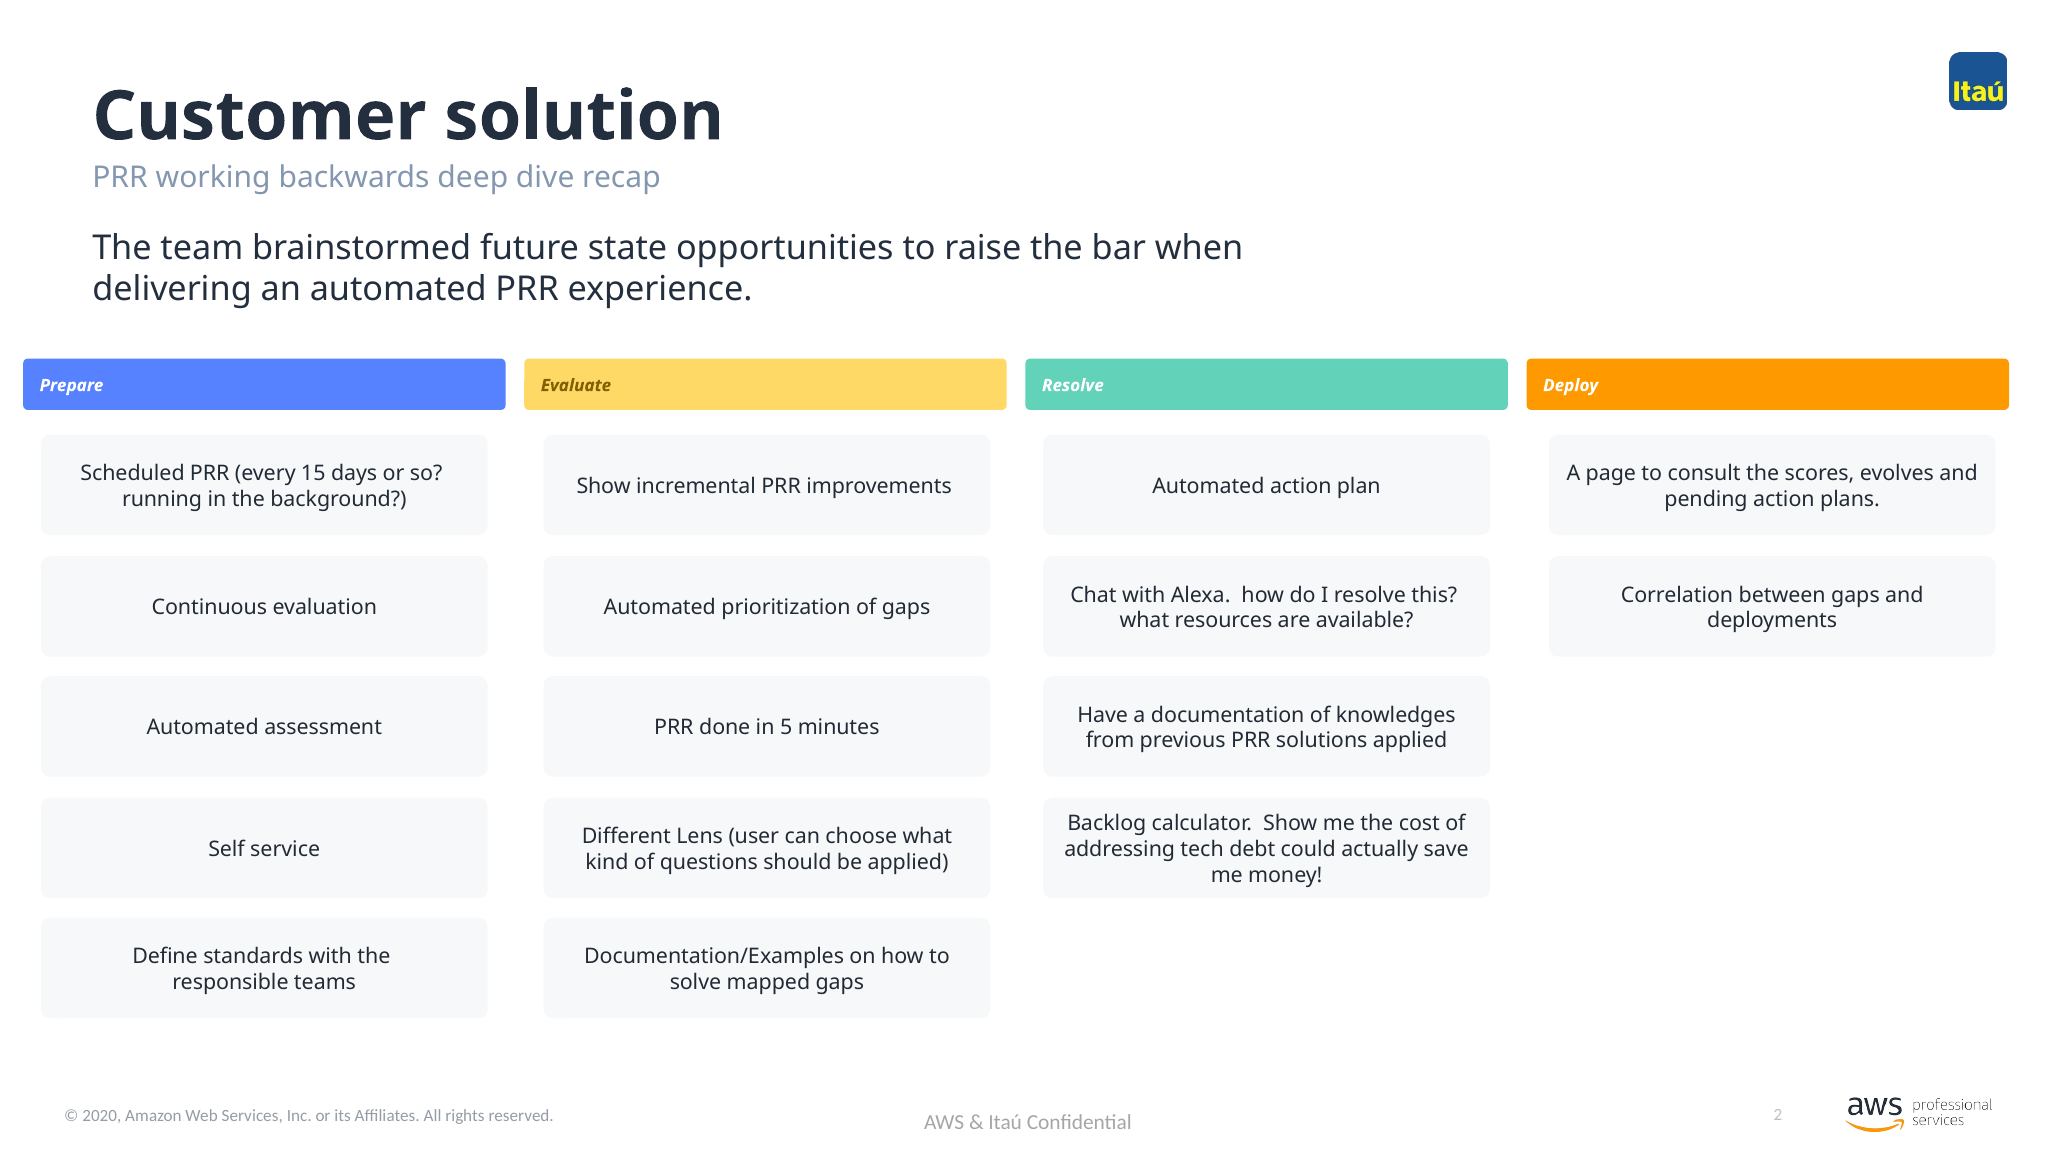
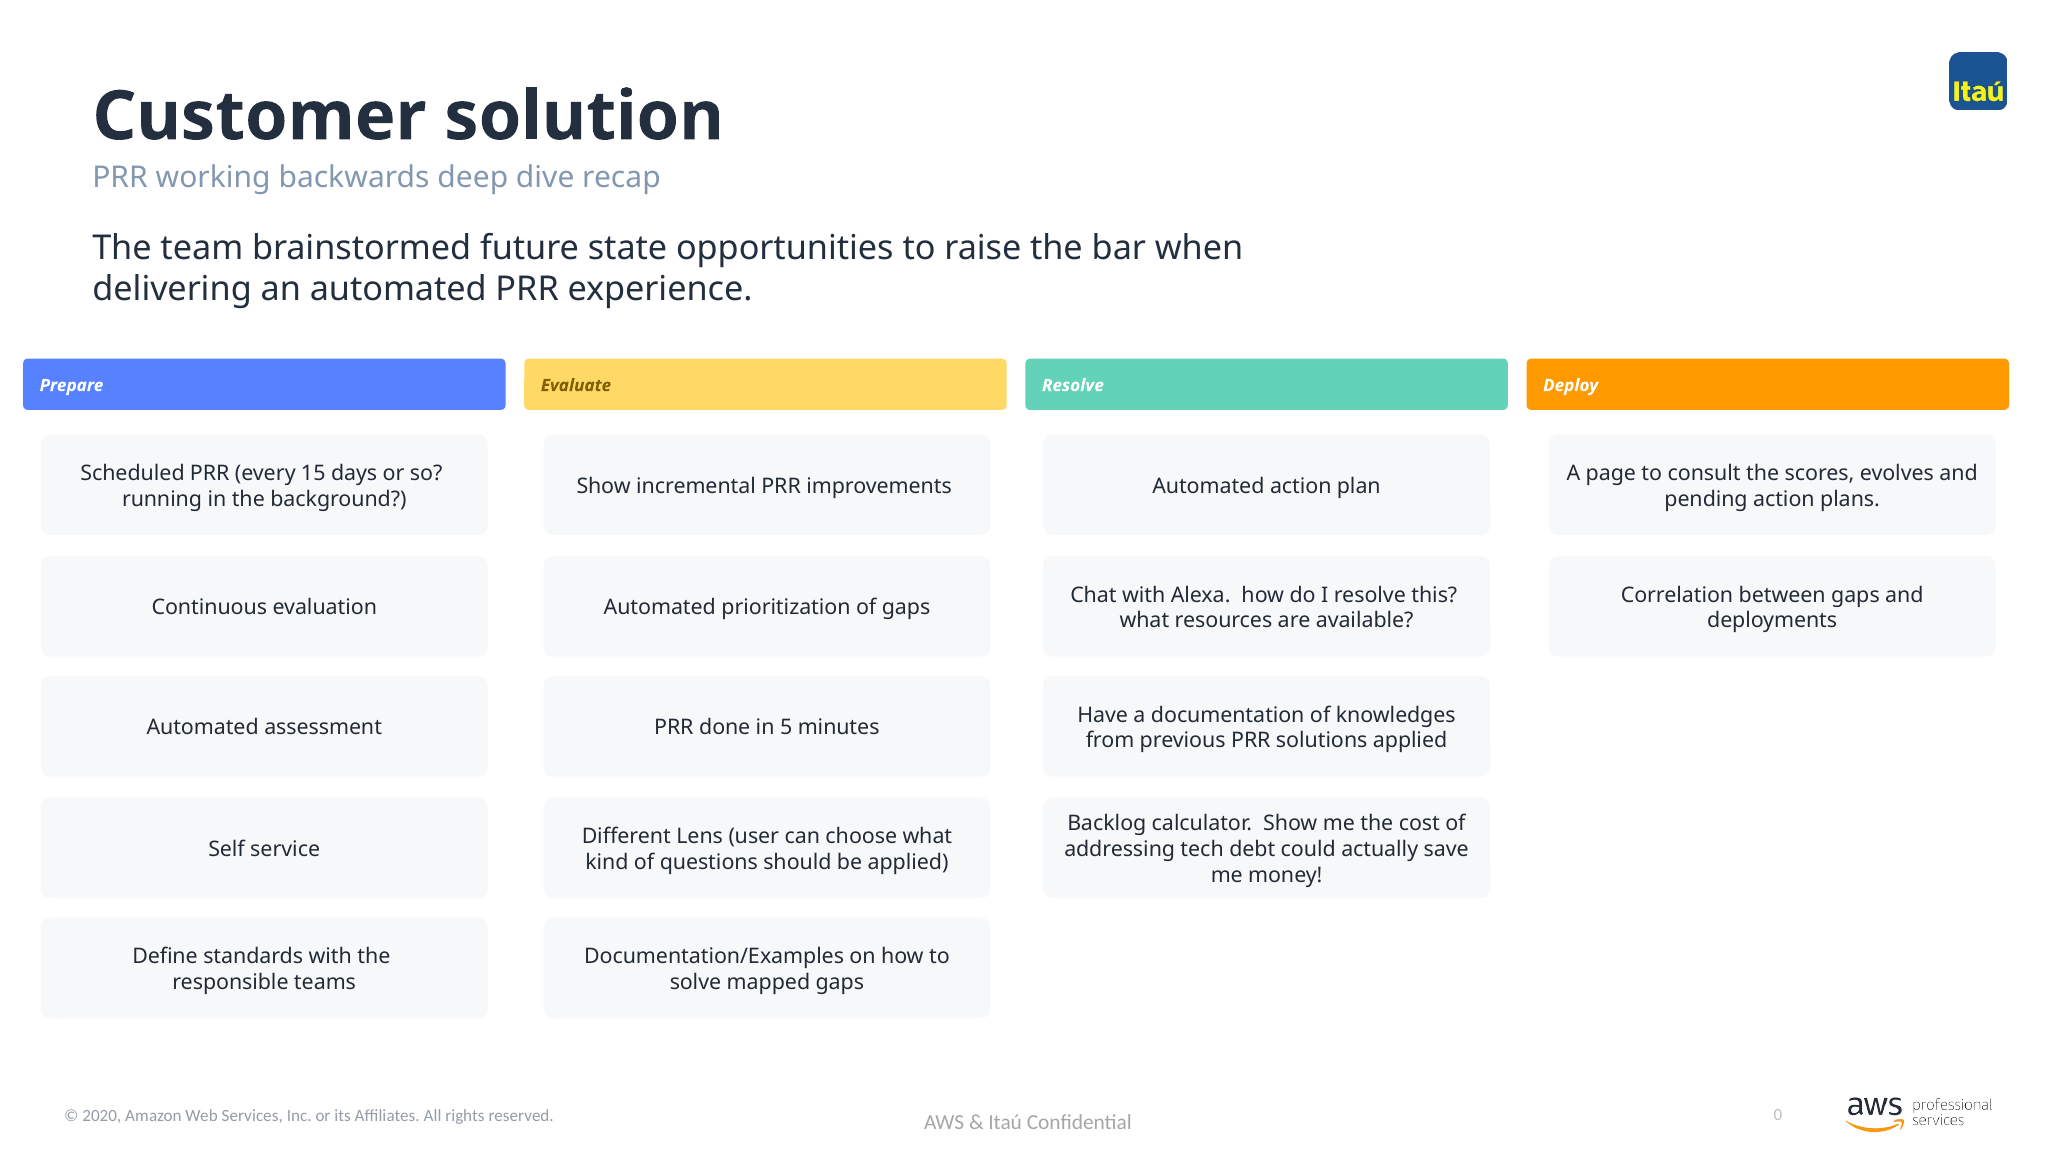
2: 2 -> 0
